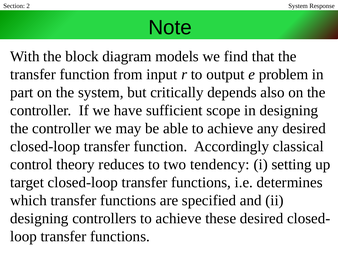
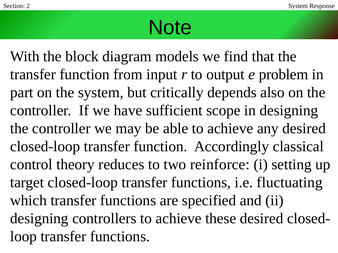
tendency: tendency -> reinforce
determines: determines -> fluctuating
